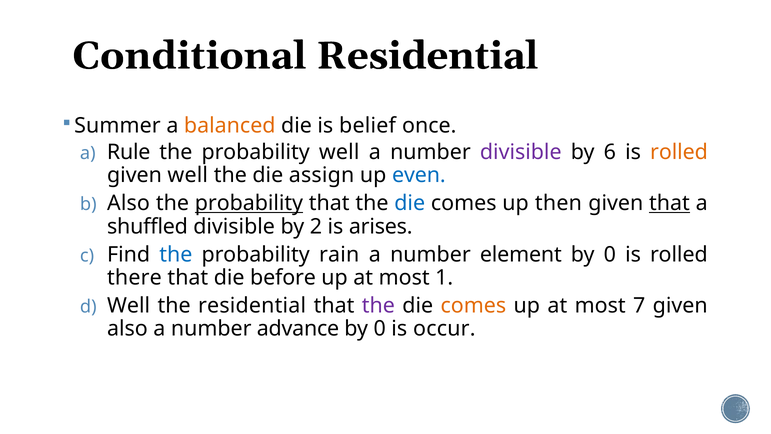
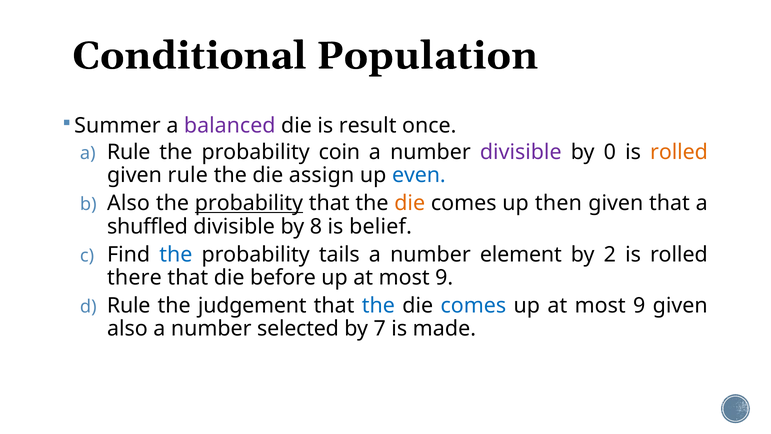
Conditional Residential: Residential -> Population
balanced colour: orange -> purple
belief: belief -> result
probability well: well -> coin
6: 6 -> 0
given well: well -> rule
die at (410, 203) colour: blue -> orange
that at (669, 203) underline: present -> none
2: 2 -> 8
arises: arises -> belief
rain: rain -> tails
0 at (610, 254): 0 -> 2
1 at (444, 277): 1 -> 9
Well at (129, 305): Well -> Rule
the residential: residential -> judgement
the at (378, 305) colour: purple -> blue
comes at (473, 305) colour: orange -> blue
7 at (639, 305): 7 -> 9
advance: advance -> selected
0 at (380, 329): 0 -> 7
occur: occur -> made
